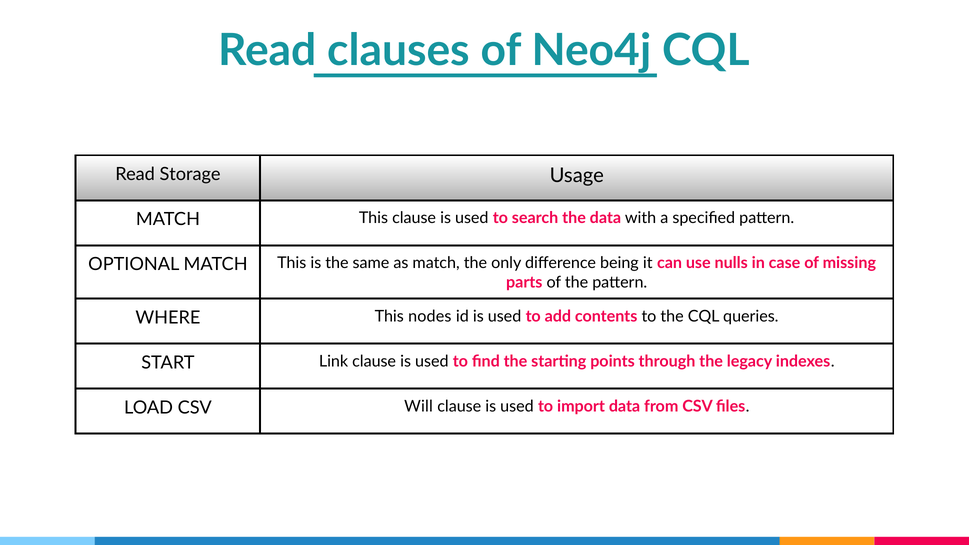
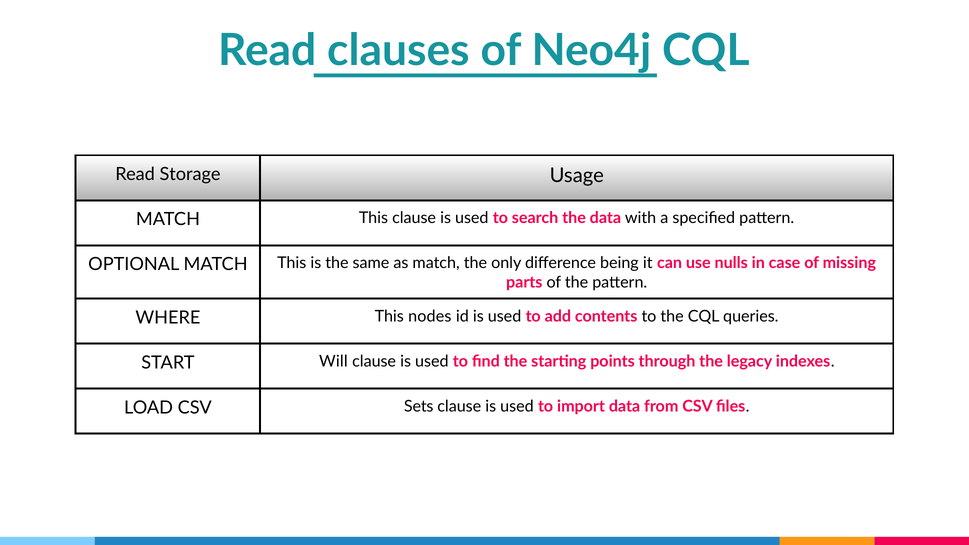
Link: Link -> Will
Will: Will -> Sets
